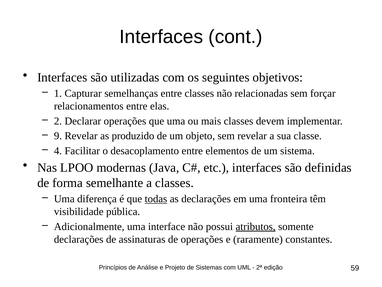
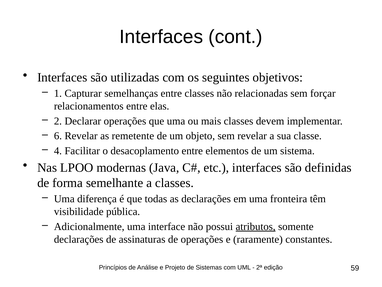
9: 9 -> 6
produzido: produzido -> remetente
todas underline: present -> none
